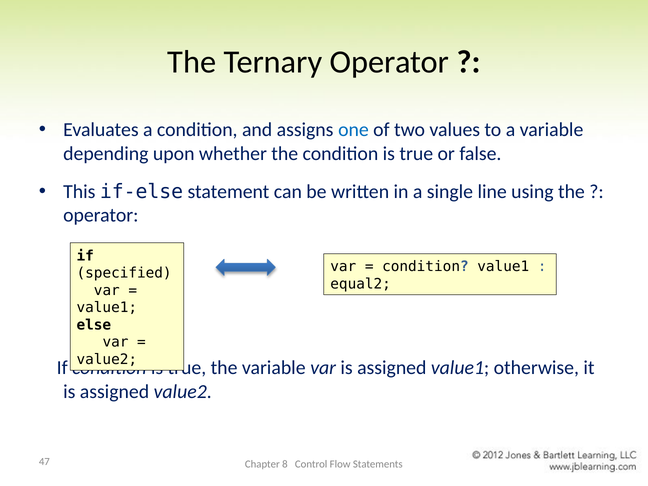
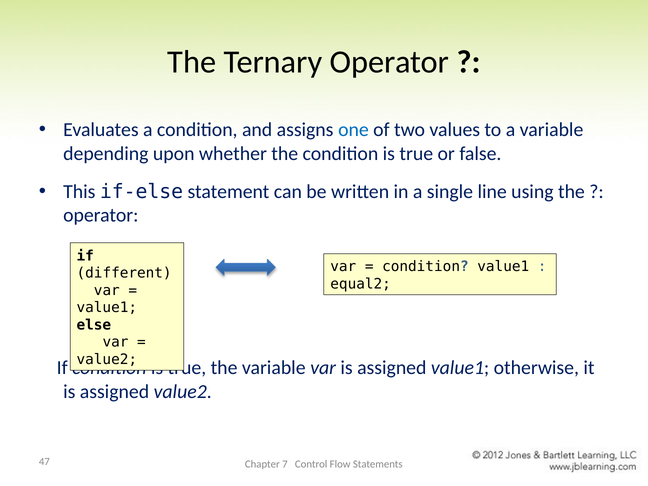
specified: specified -> different
8: 8 -> 7
